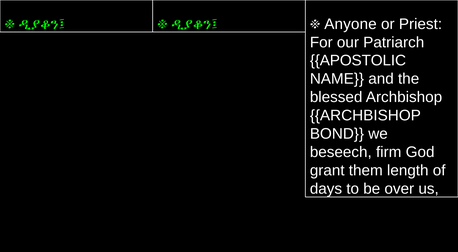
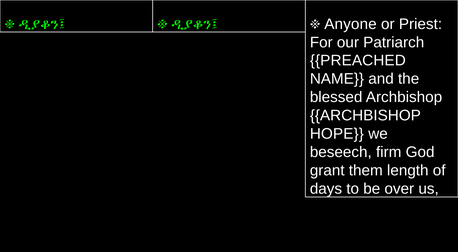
APOSTOLIC: APOSTOLIC -> PREACHED
BOND: BOND -> HOPE
